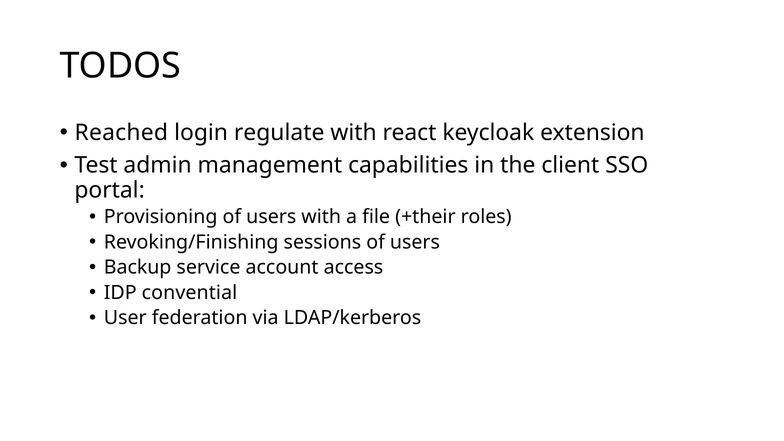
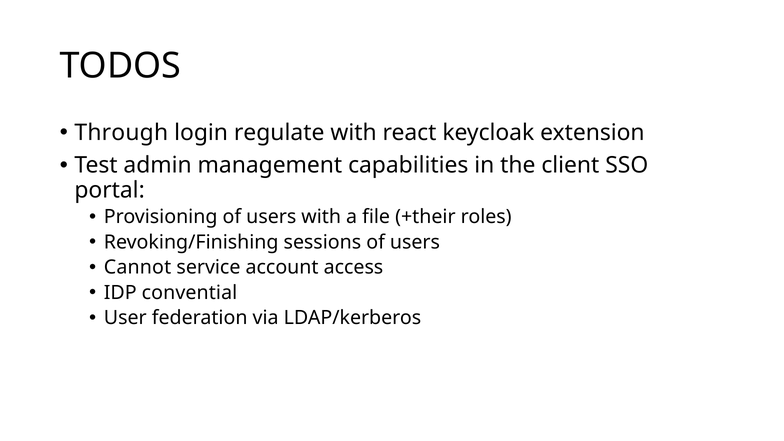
Reached: Reached -> Through
Backup: Backup -> Cannot
